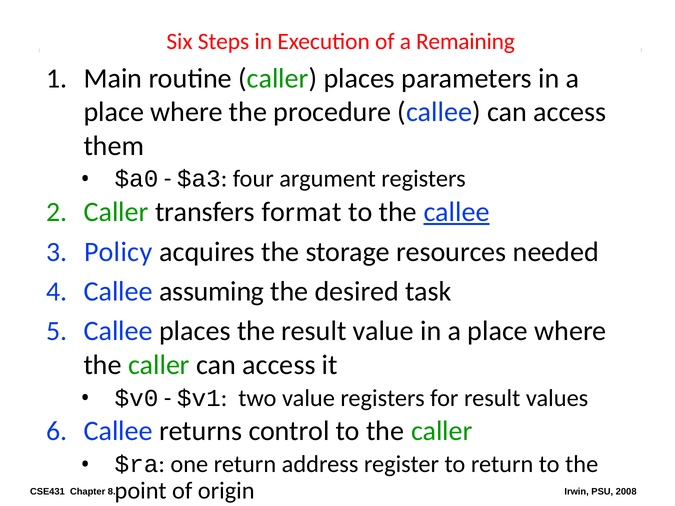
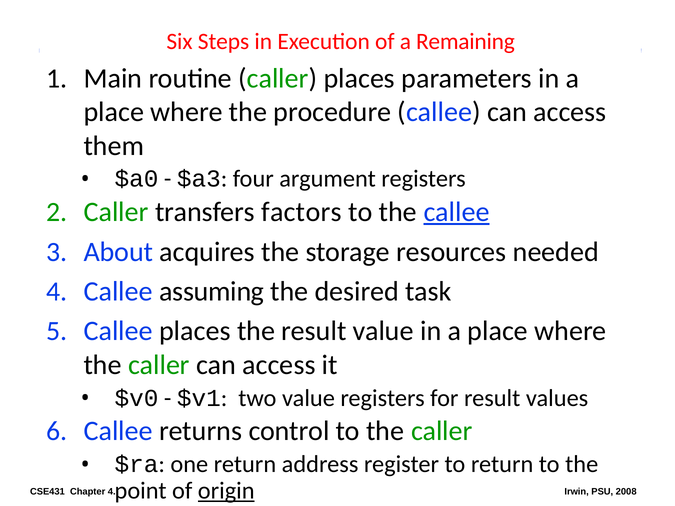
format: format -> factors
Policy: Policy -> About
origin underline: none -> present
Chapter 8: 8 -> 4
